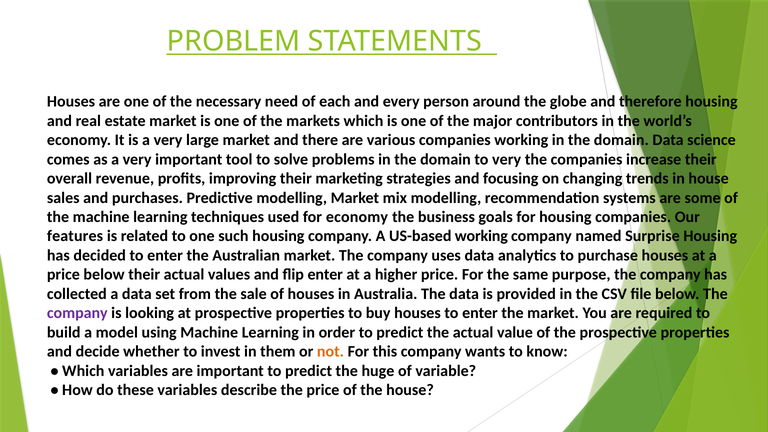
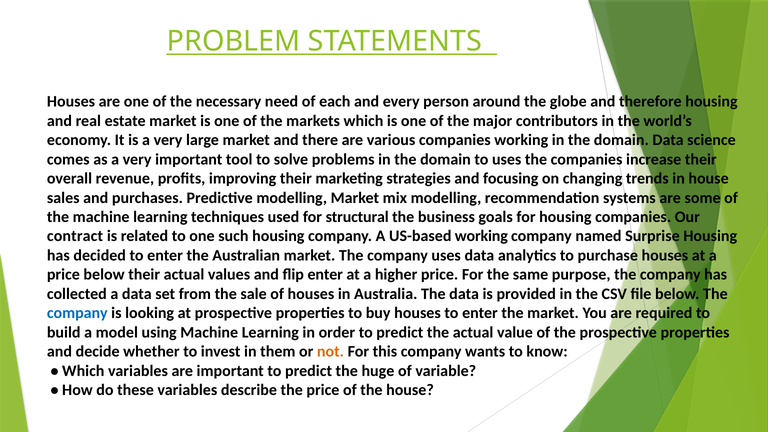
to very: very -> uses
for economy: economy -> structural
features: features -> contract
company at (77, 313) colour: purple -> blue
